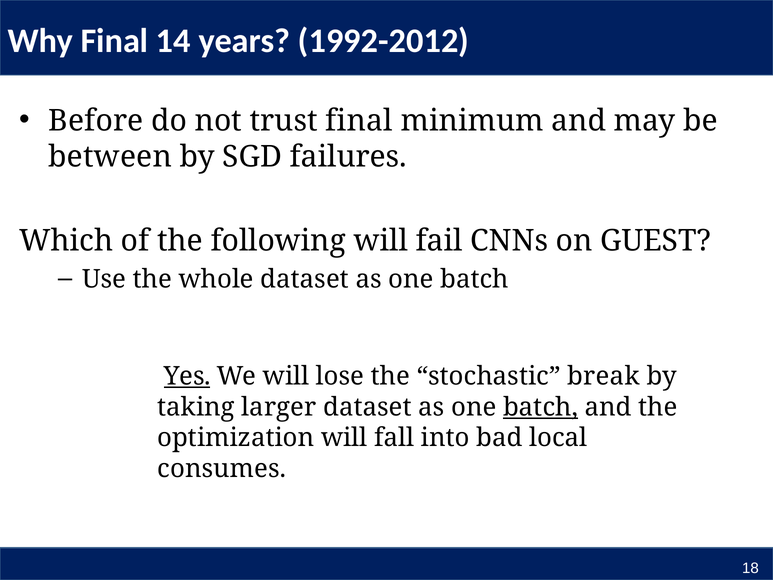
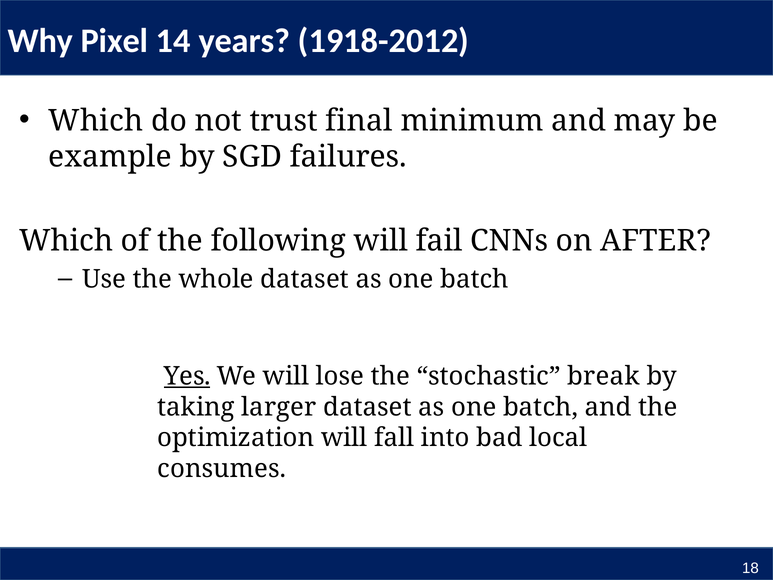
Why Final: Final -> Pixel
1992-2012: 1992-2012 -> 1918-2012
Before at (96, 121): Before -> Which
between: between -> example
GUEST: GUEST -> AFTER
batch at (541, 407) underline: present -> none
